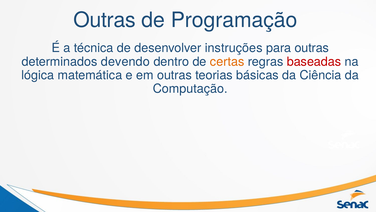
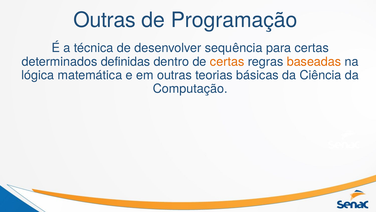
instruções: instruções -> sequência
para outras: outras -> certas
devendo: devendo -> definidas
baseadas colour: red -> orange
